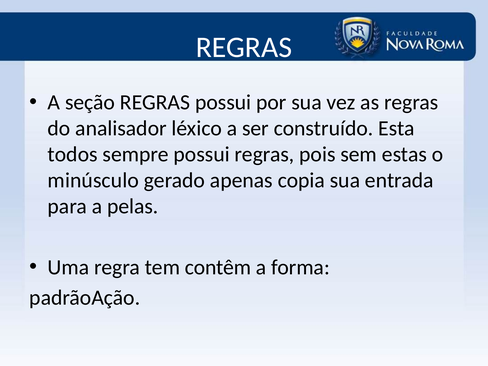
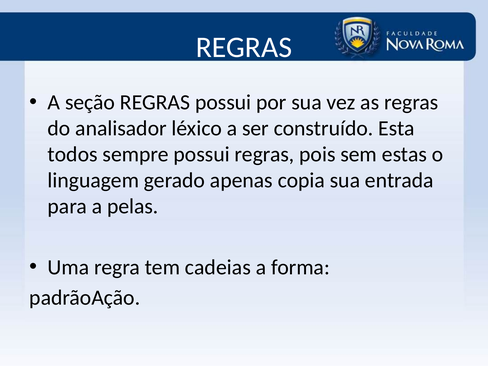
minúsculo: minúsculo -> linguagem
contêm: contêm -> cadeias
